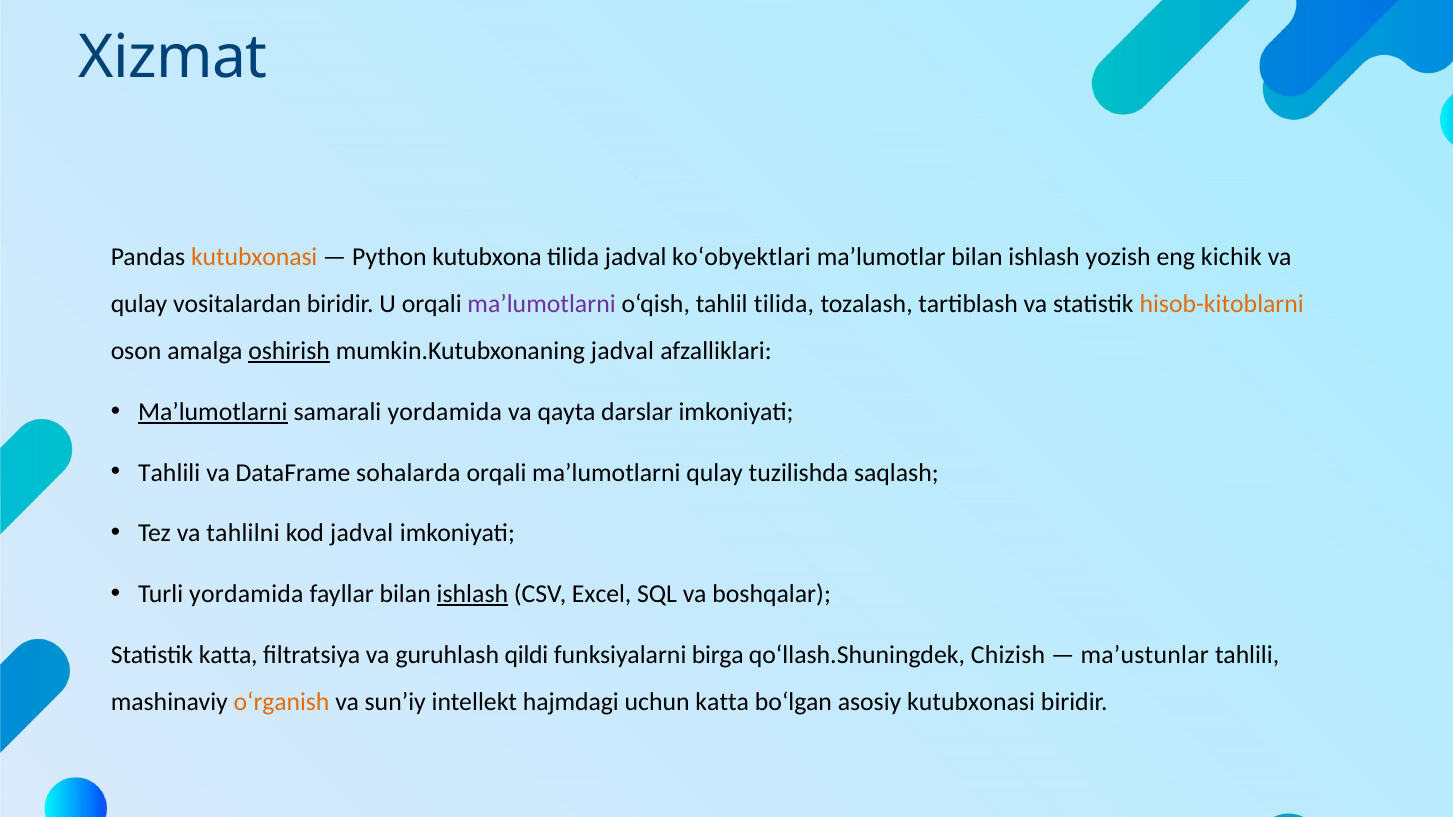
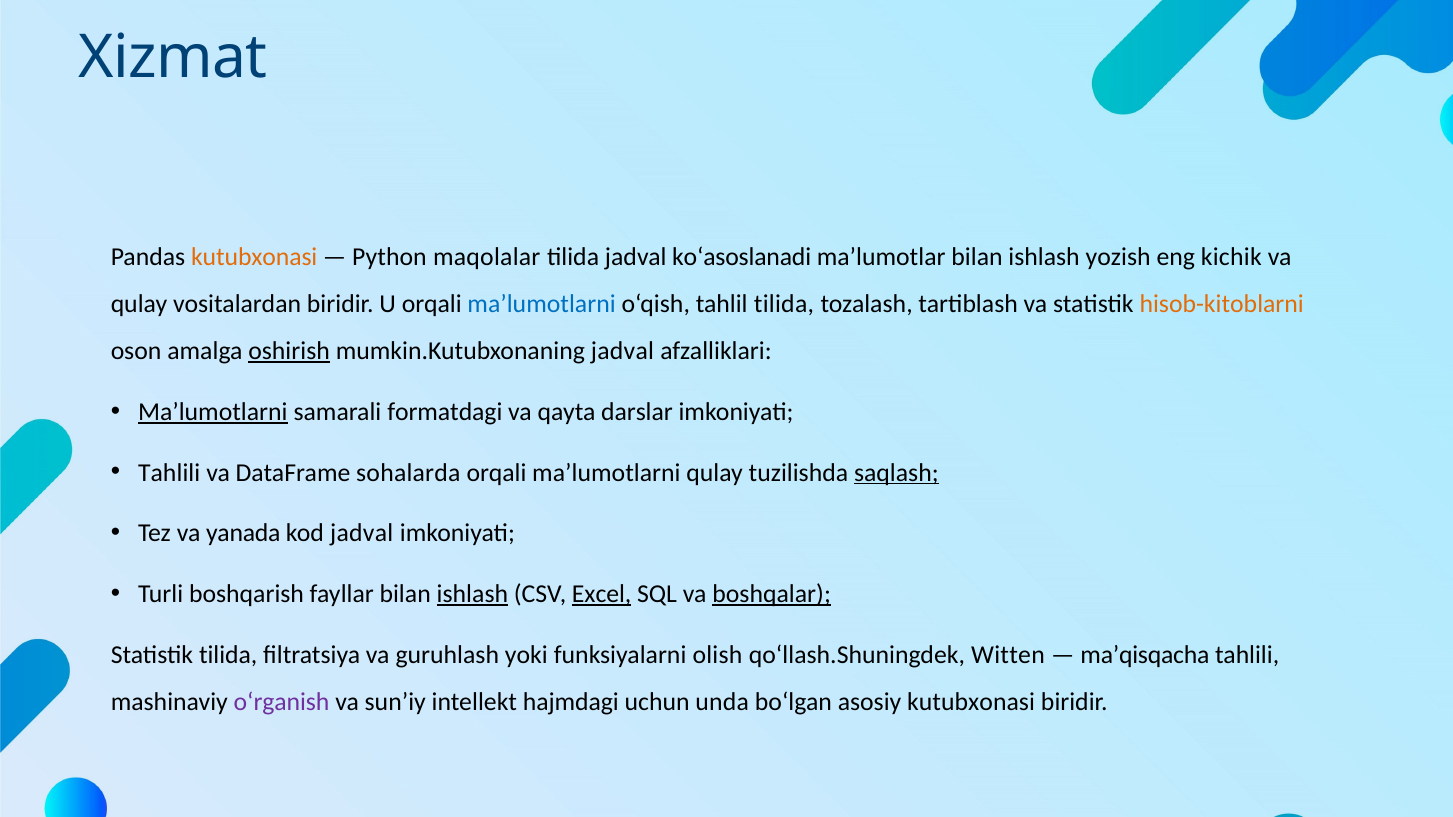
kutubxona: kutubxona -> maqolalar
ko‘obyektlari: ko‘obyektlari -> ko‘asoslanadi
ma’lumotlarni at (542, 304) colour: purple -> blue
samarali yordamida: yordamida -> formatdagi
saqlash underline: none -> present
tahlilni: tahlilni -> yanada
Turli yordamida: yordamida -> boshqarish
Excel underline: none -> present
boshqalar underline: none -> present
Statistik katta: katta -> tilida
qildi: qildi -> yoki
birga: birga -> olish
Chizish: Chizish -> Witten
ma’ustunlar: ma’ustunlar -> ma’qisqacha
o‘rganish colour: orange -> purple
uchun katta: katta -> unda
